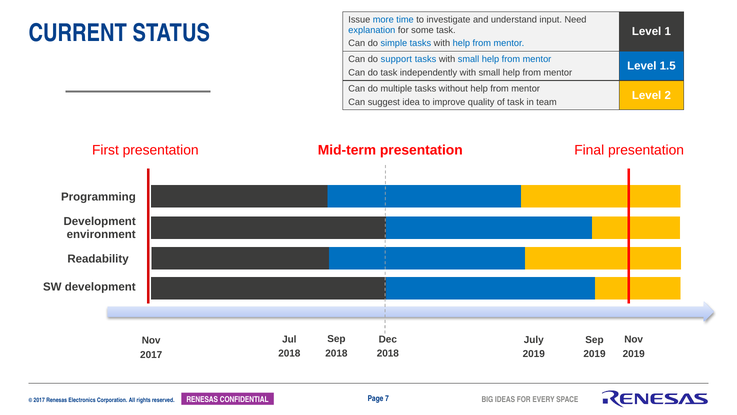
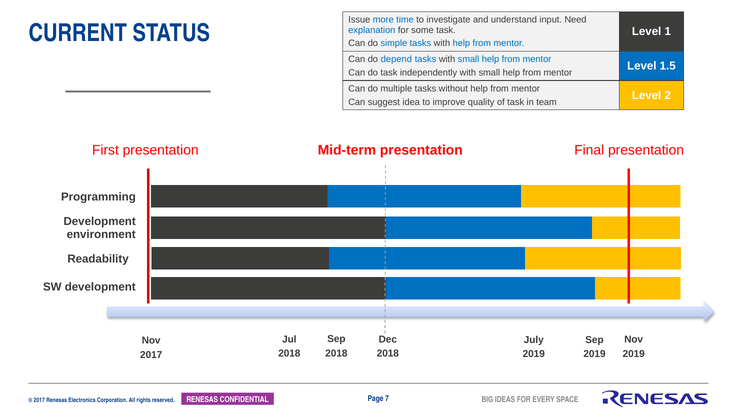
support: support -> depend
